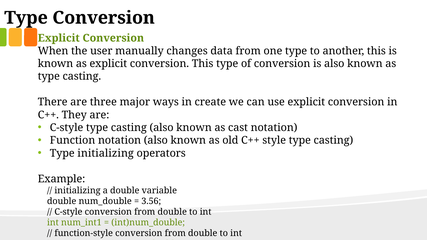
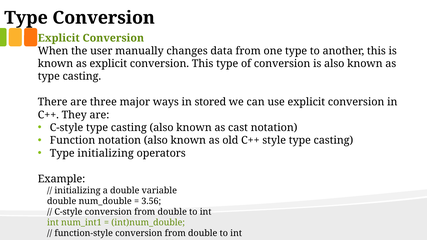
create: create -> stored
